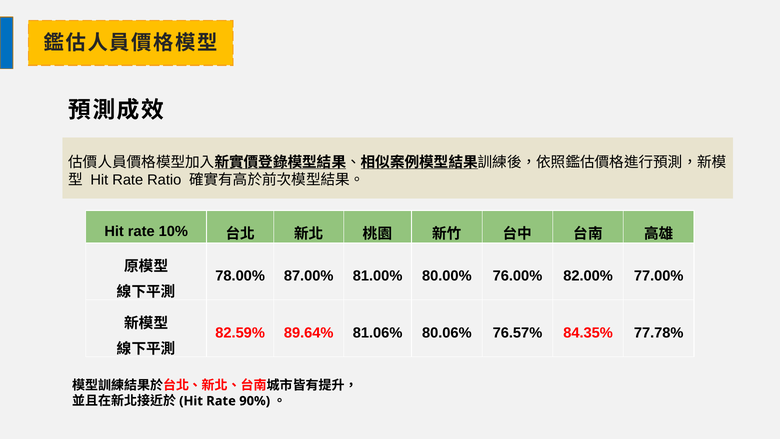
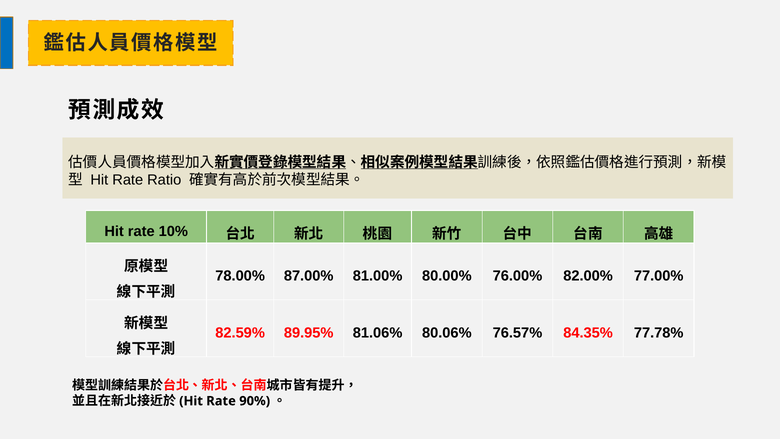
89.64%: 89.64% -> 89.95%
